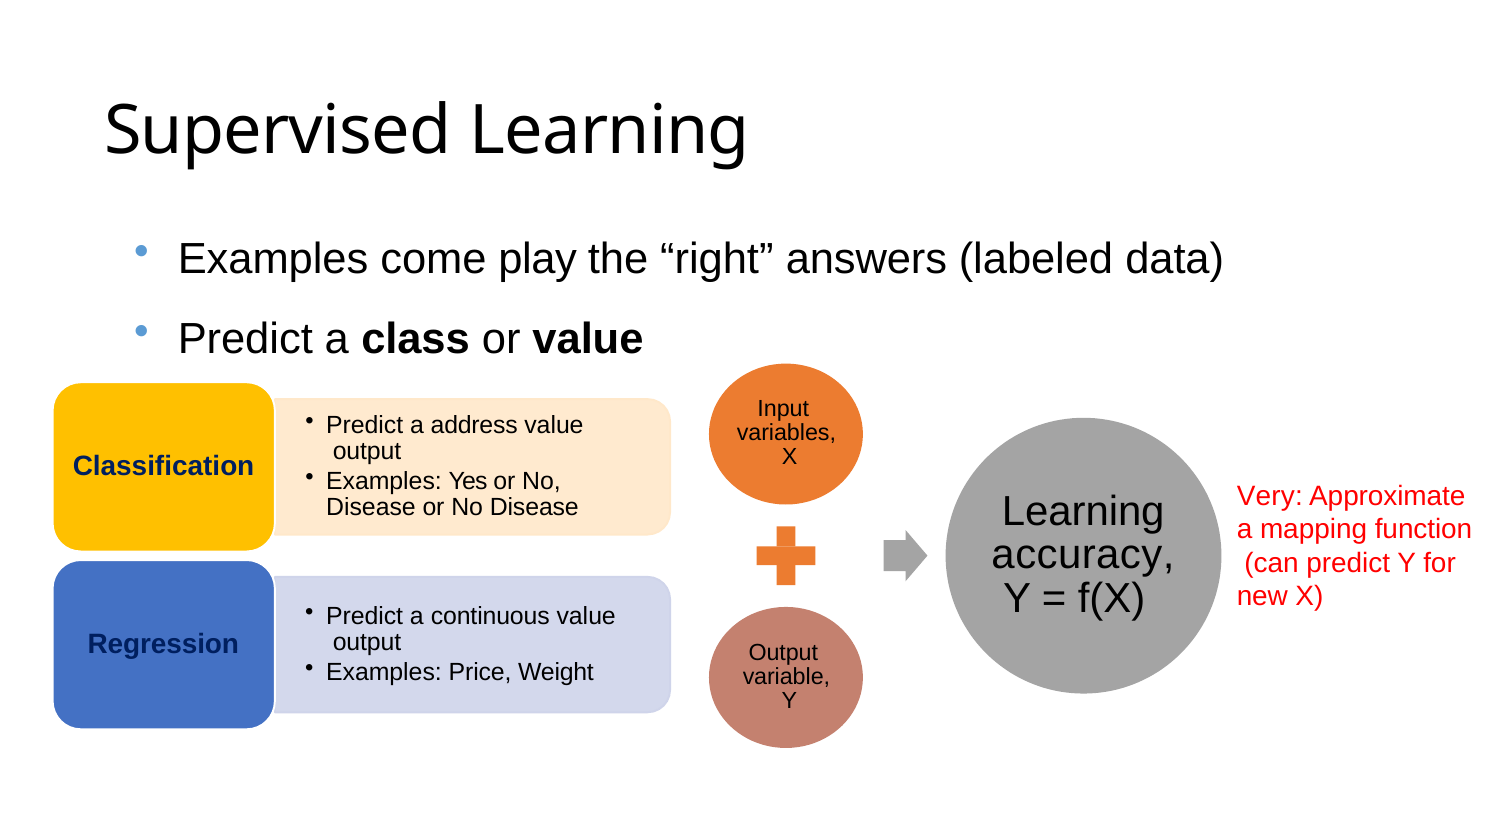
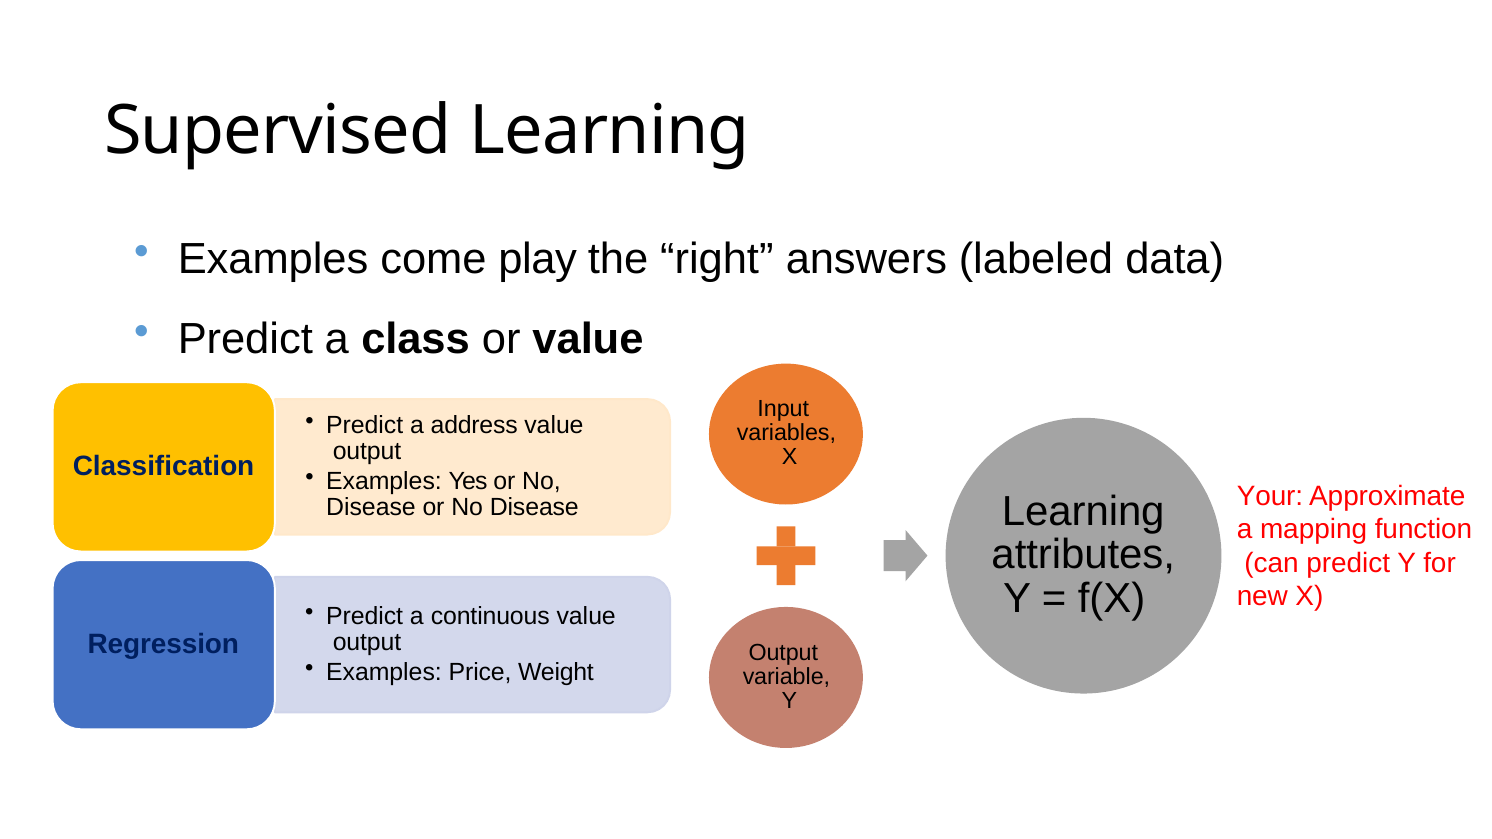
Very: Very -> Your
accuracy: accuracy -> attributes
